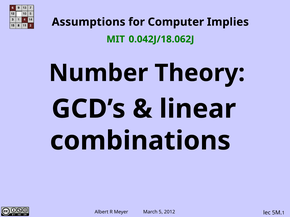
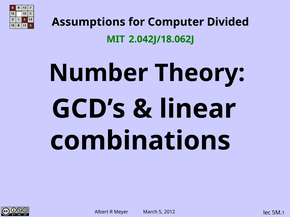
Implies: Implies -> Divided
0.042J/18.062J: 0.042J/18.062J -> 2.042J/18.062J
